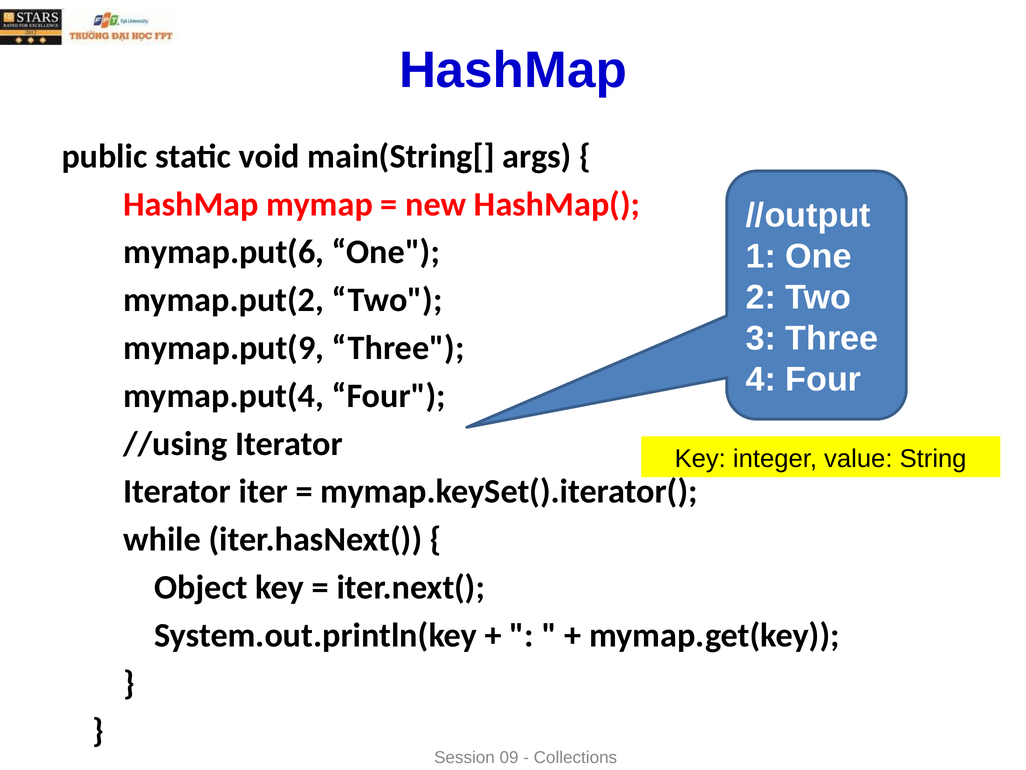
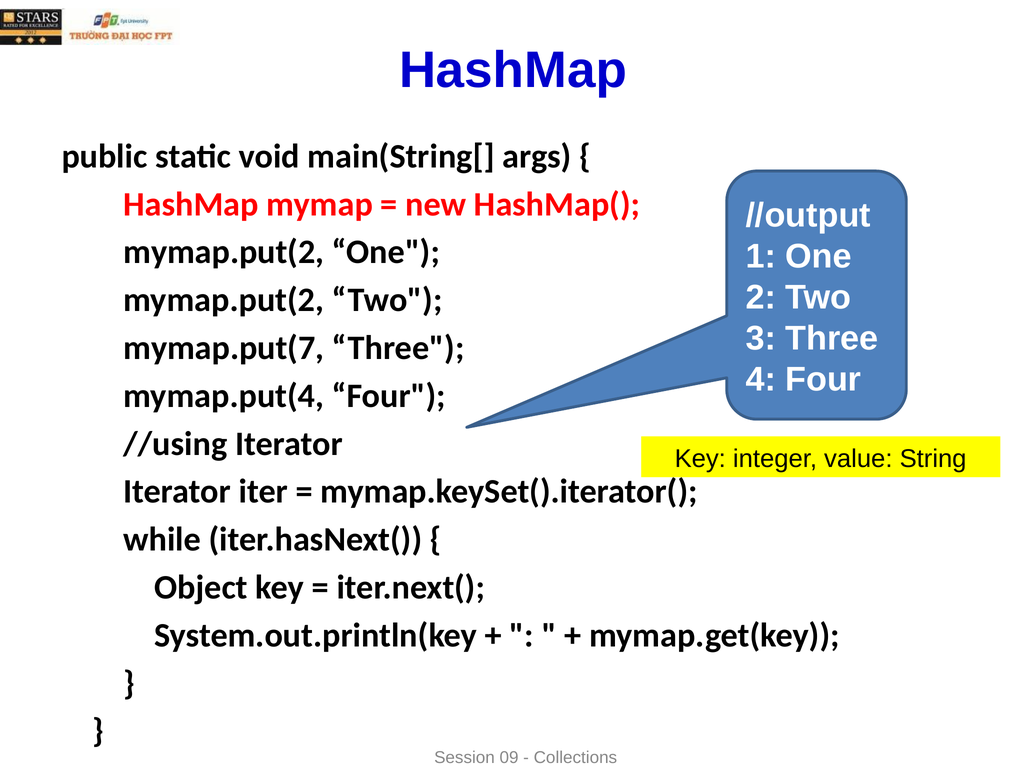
mymap.put(6 at (224, 252): mymap.put(6 -> mymap.put(2
mymap.put(9: mymap.put(9 -> mymap.put(7
